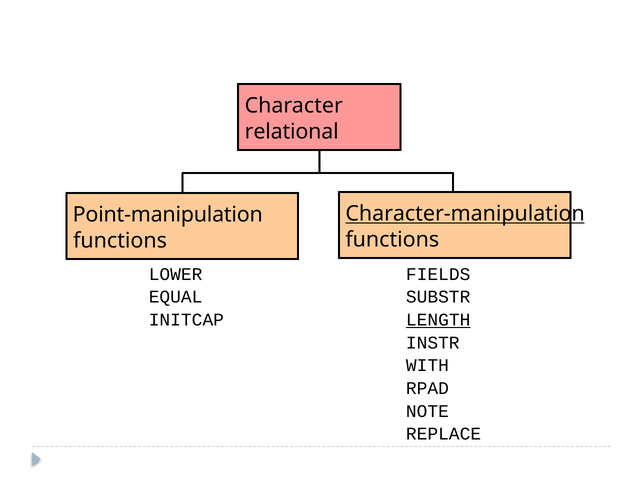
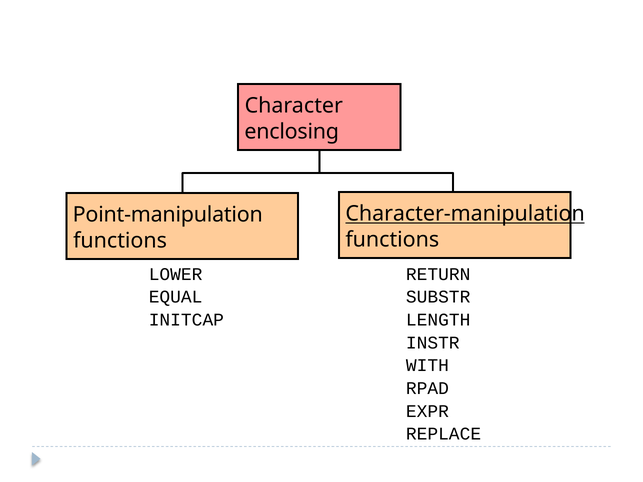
relational: relational -> enclosing
FIELDS: FIELDS -> RETURN
LENGTH underline: present -> none
NOTE: NOTE -> EXPR
